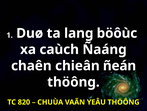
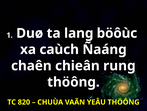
ñeán: ñeán -> rung
